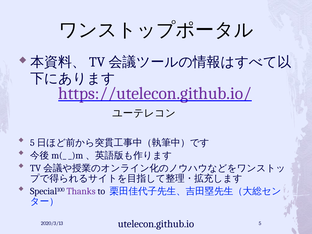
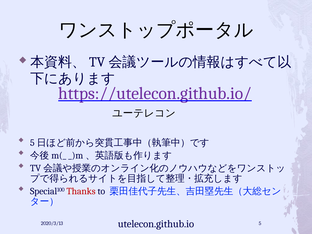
Thanks colour: purple -> red
